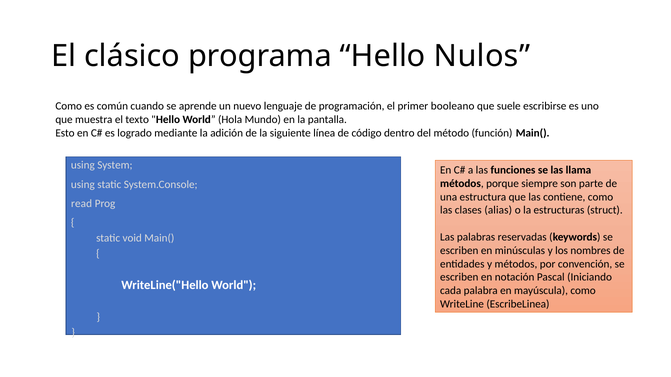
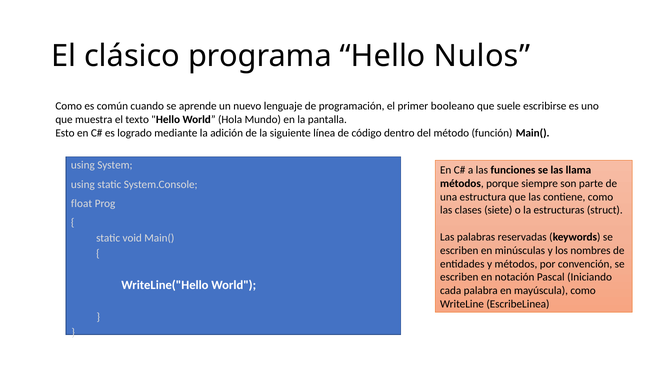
read: read -> float
alias: alias -> siete
